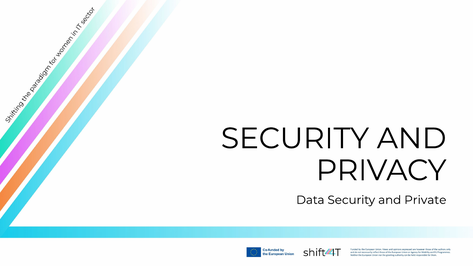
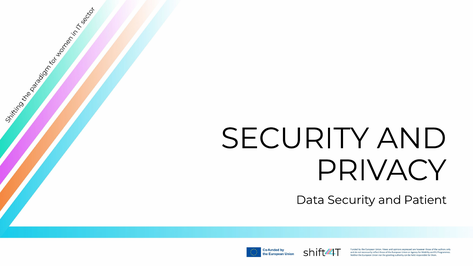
Private: Private -> Patient
